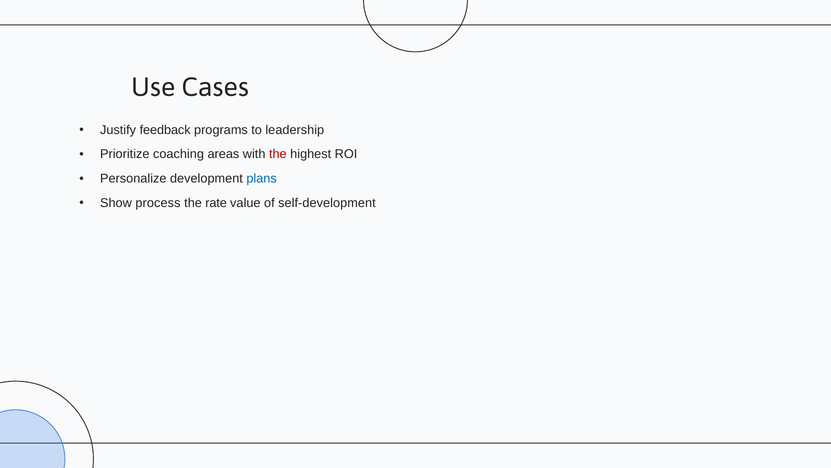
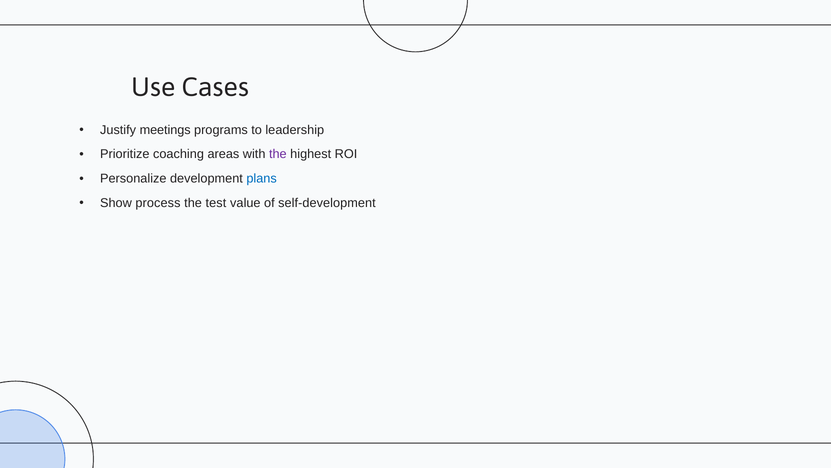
feedback: feedback -> meetings
the at (278, 154) colour: red -> purple
rate: rate -> test
